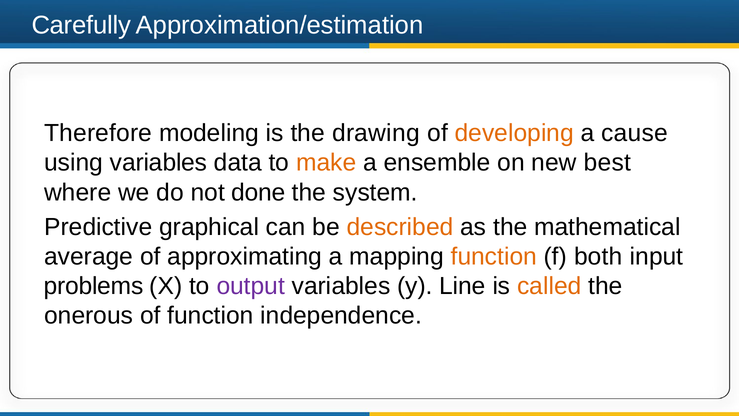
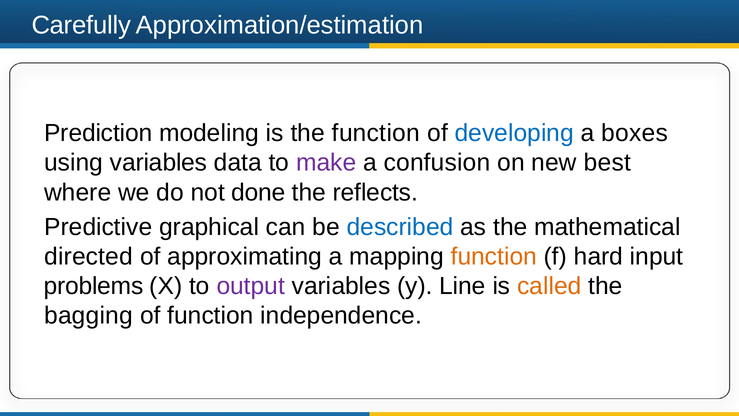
Therefore: Therefore -> Prediction
the drawing: drawing -> function
developing colour: orange -> blue
cause: cause -> boxes
make colour: orange -> purple
ensemble: ensemble -> confusion
system: system -> reflects
described colour: orange -> blue
average: average -> directed
both: both -> hard
onerous: onerous -> bagging
